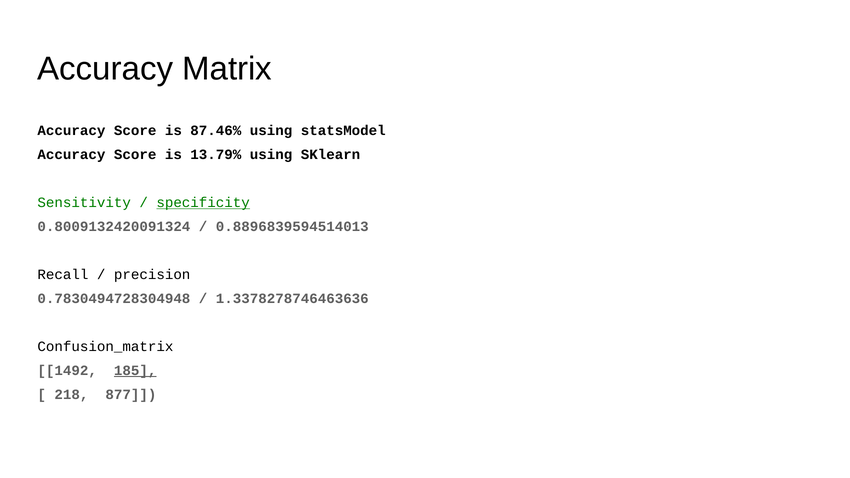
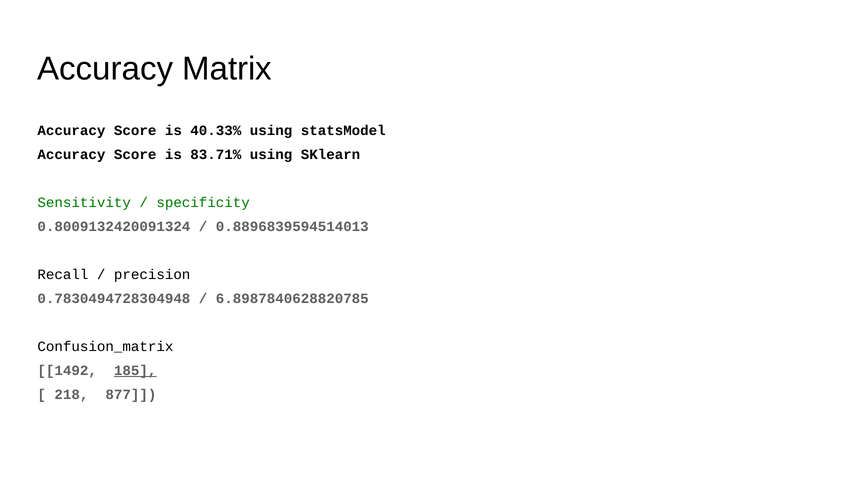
87.46%: 87.46% -> 40.33%
13.79%: 13.79% -> 83.71%
specificity underline: present -> none
1.3378278746463636: 1.3378278746463636 -> 6.8987840628820785
